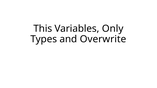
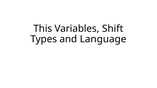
Only: Only -> Shift
Overwrite: Overwrite -> Language
